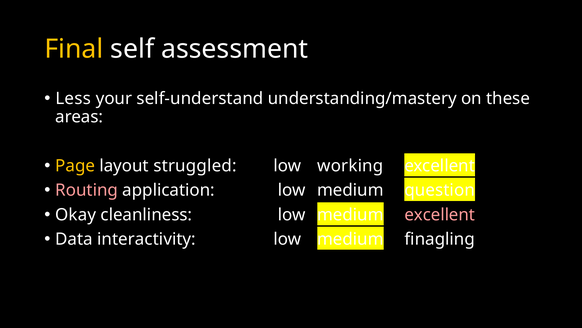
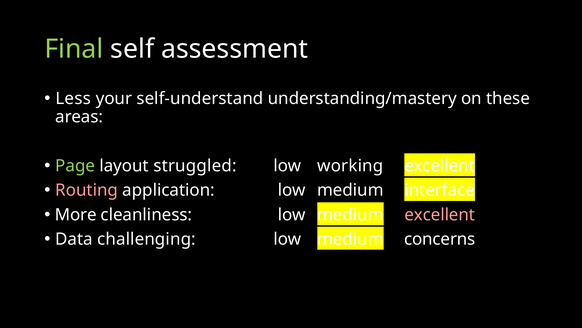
Final colour: yellow -> light green
Page colour: yellow -> light green
question: question -> interface
Okay: Okay -> More
interactivity: interactivity -> challenging
finagling: finagling -> concerns
